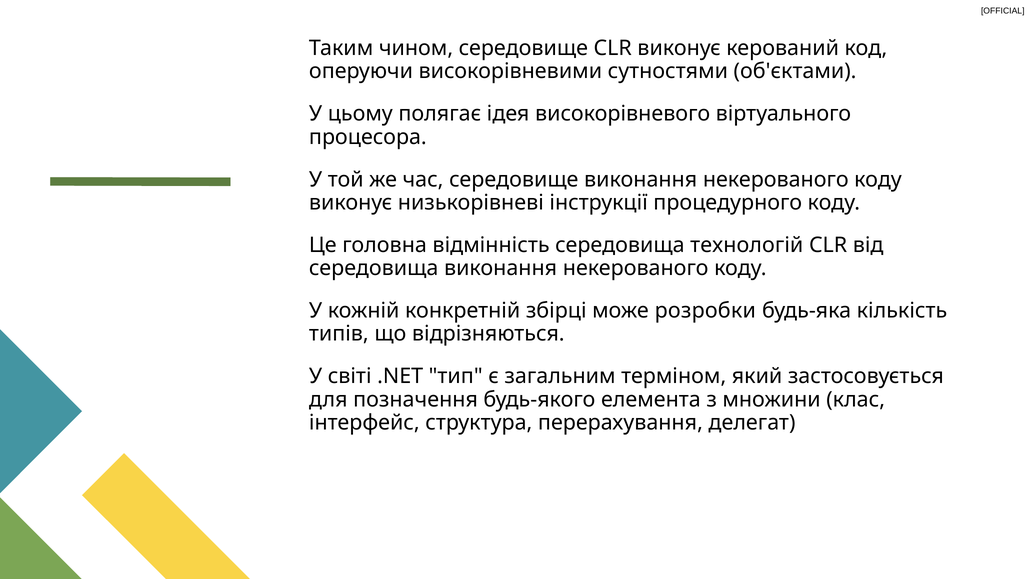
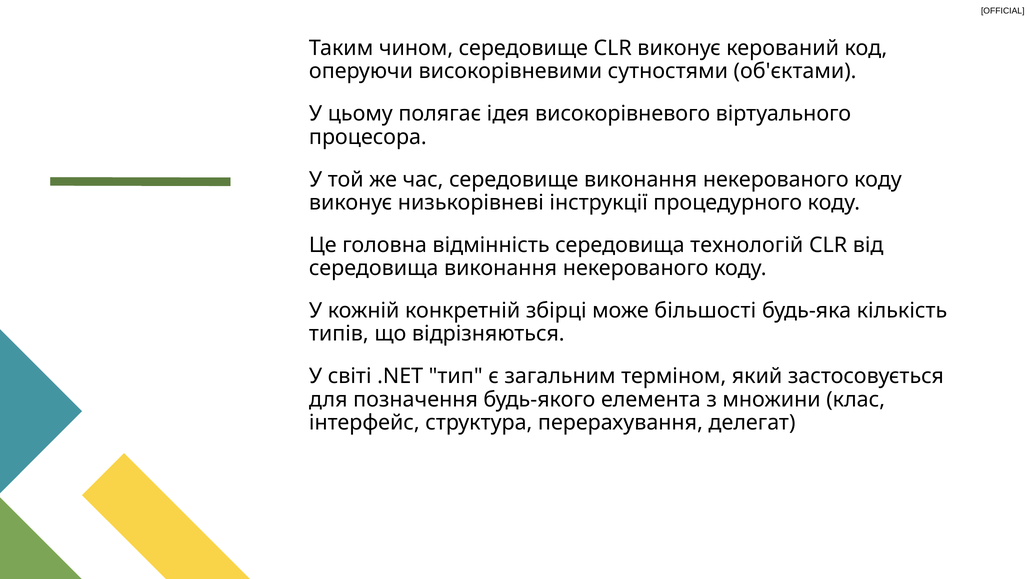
розробки: розробки -> більшості
